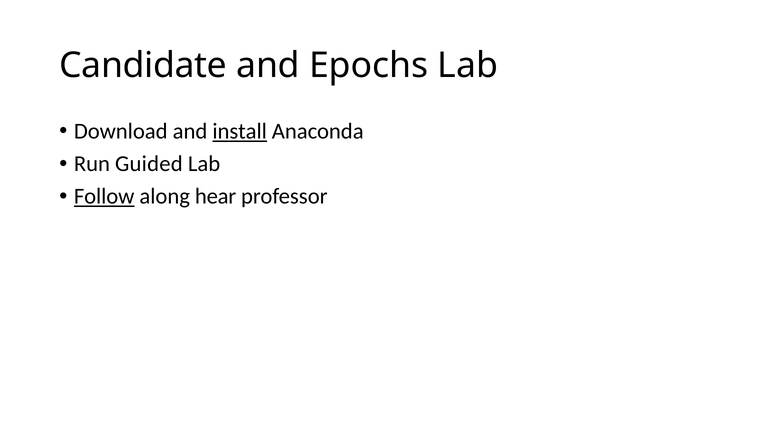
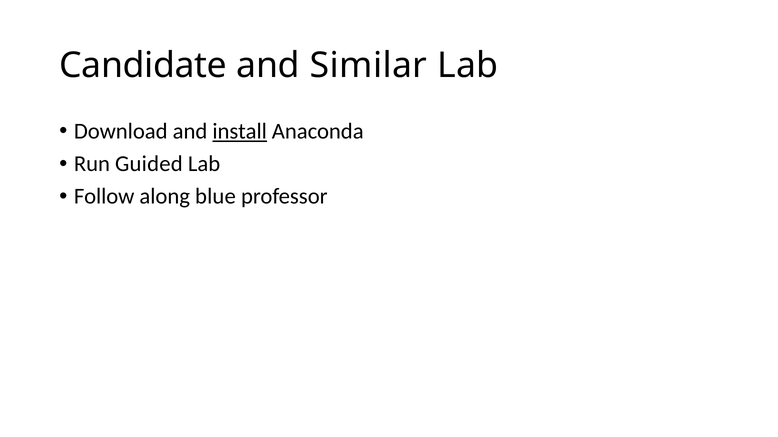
Epochs: Epochs -> Similar
Follow underline: present -> none
hear: hear -> blue
